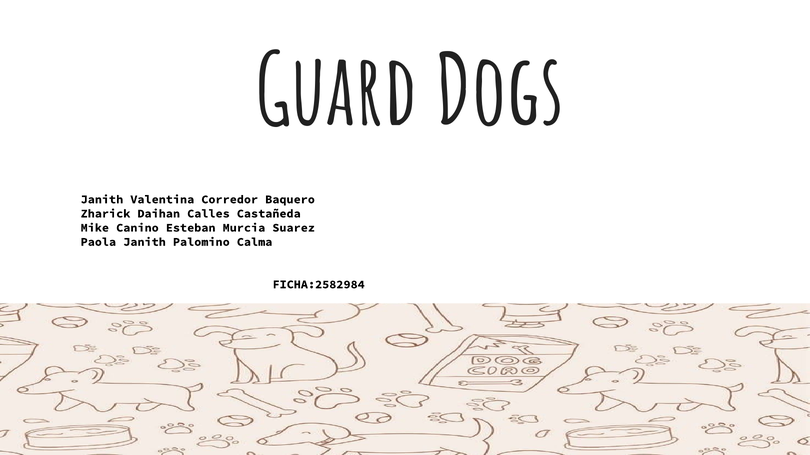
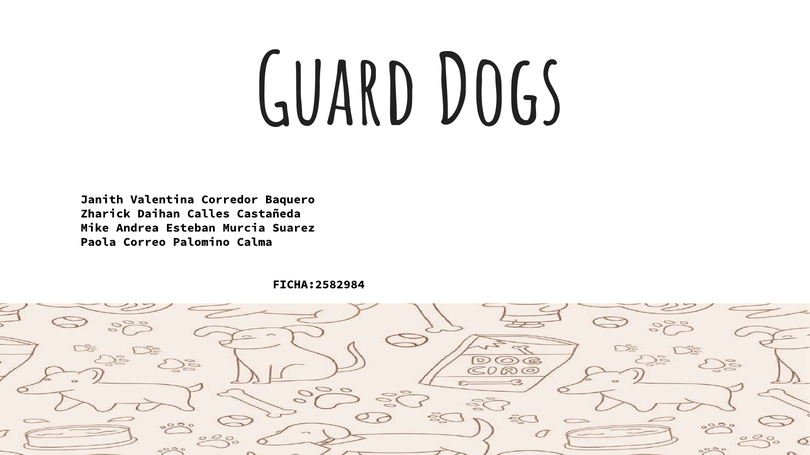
Canino: Canino -> Andrea
Paola Janith: Janith -> Correo
